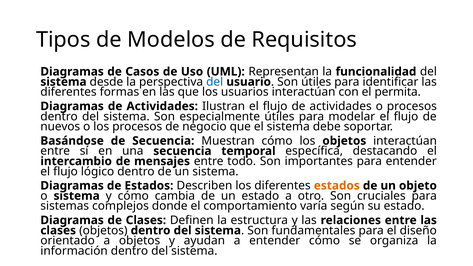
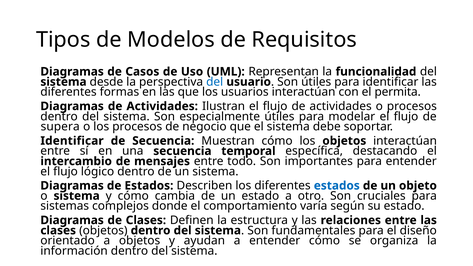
nuevos: nuevos -> supera
Basándose at (72, 141): Basándose -> Identificar
estados at (337, 186) colour: orange -> blue
